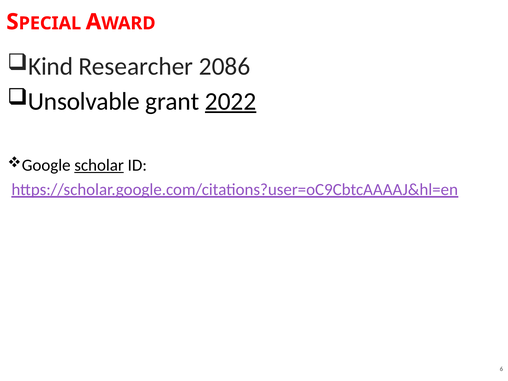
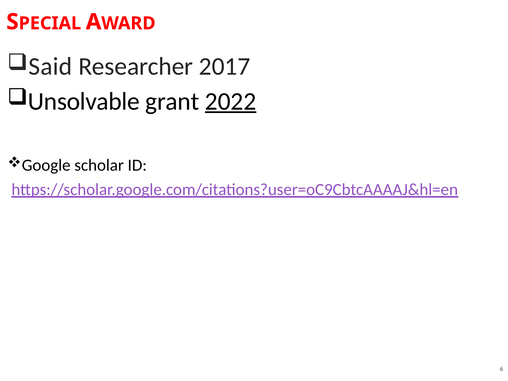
Kind: Kind -> Said
2086: 2086 -> 2017
scholar underline: present -> none
